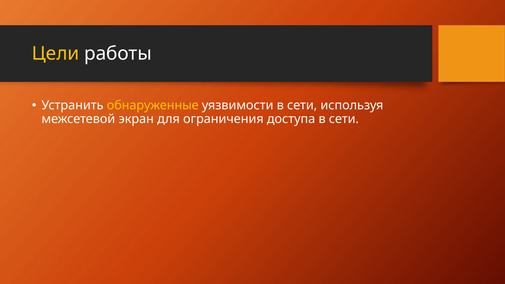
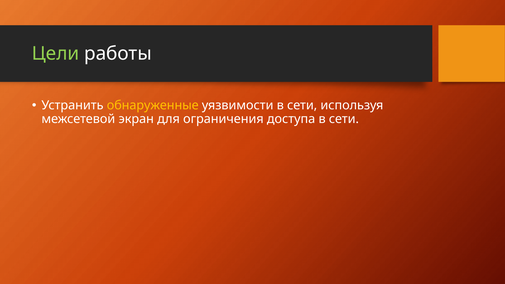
Цели colour: yellow -> light green
